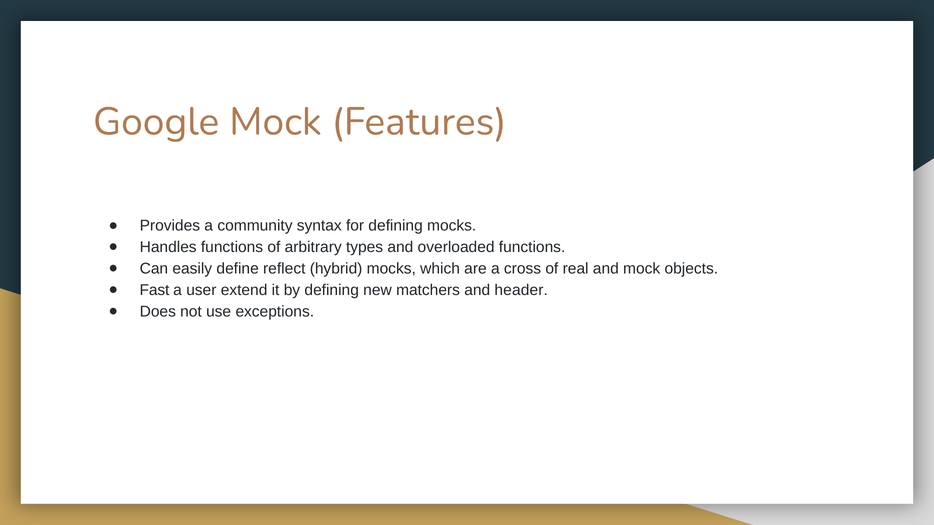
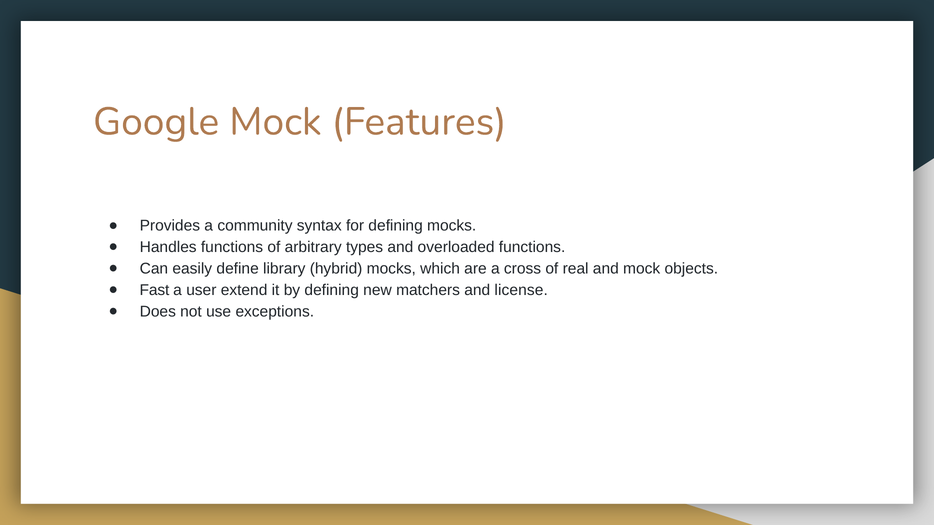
reflect: reflect -> library
header: header -> license
